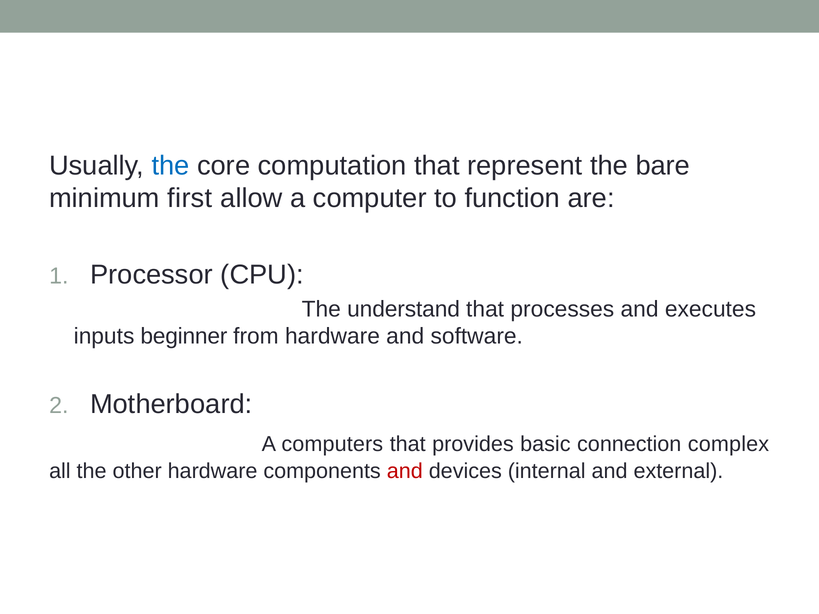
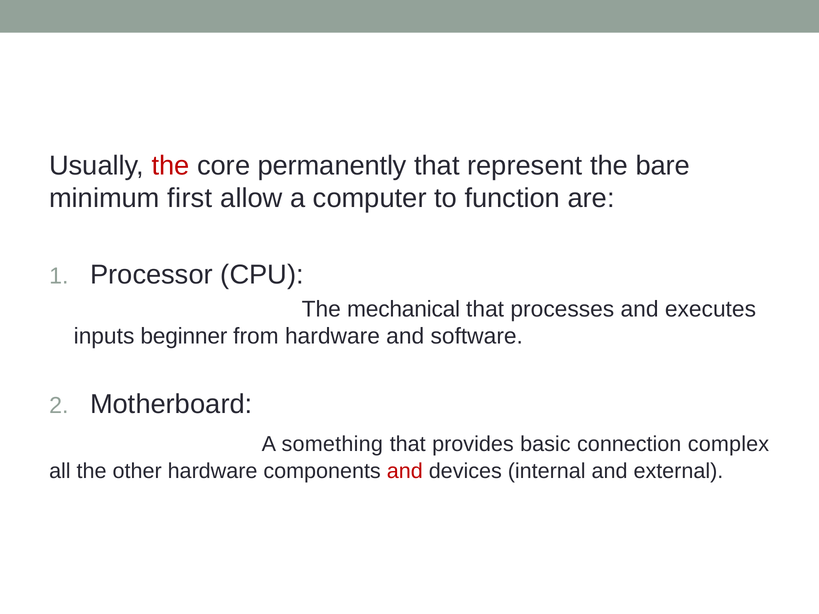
the at (171, 166) colour: blue -> red
computation: computation -> permanently
understand: understand -> mechanical
computers: computers -> something
